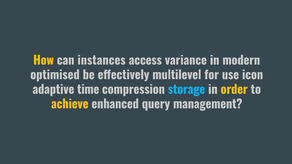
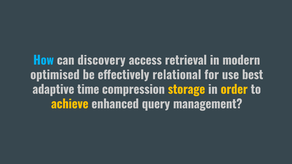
How colour: yellow -> light blue
instances: instances -> discovery
variance: variance -> retrieval
multilevel: multilevel -> relational
icon: icon -> best
storage colour: light blue -> yellow
